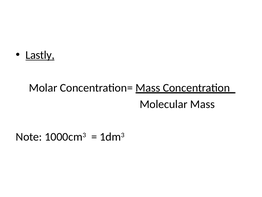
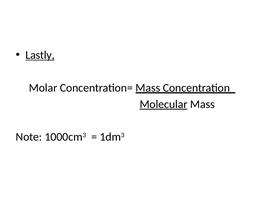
Molecular underline: none -> present
